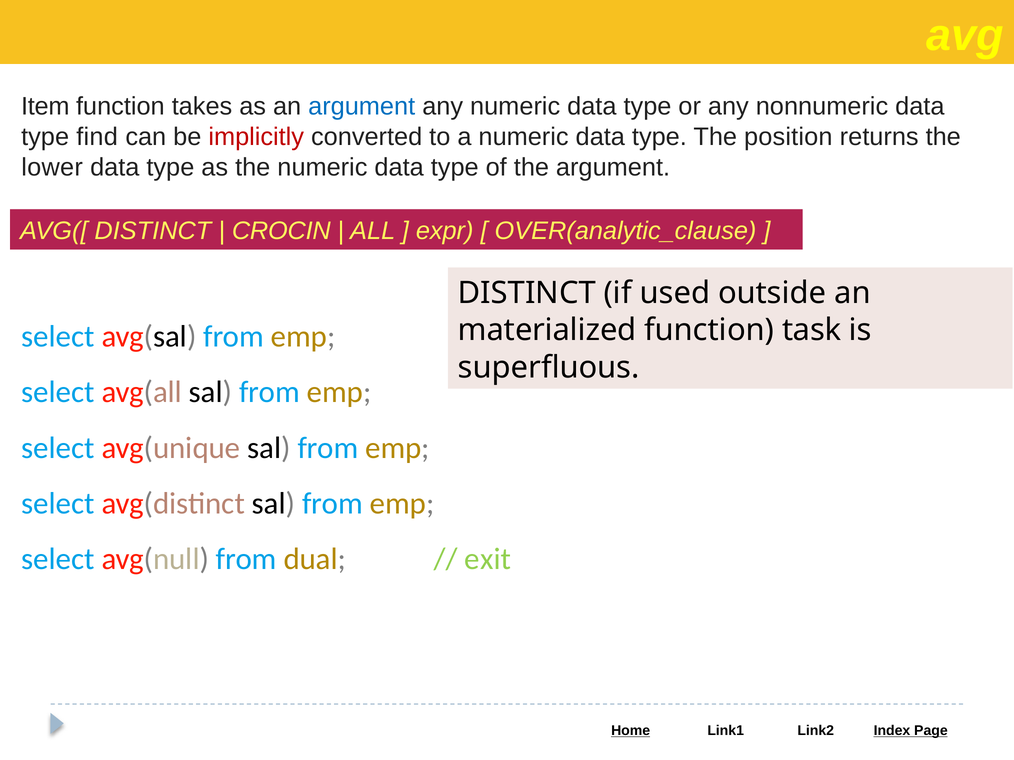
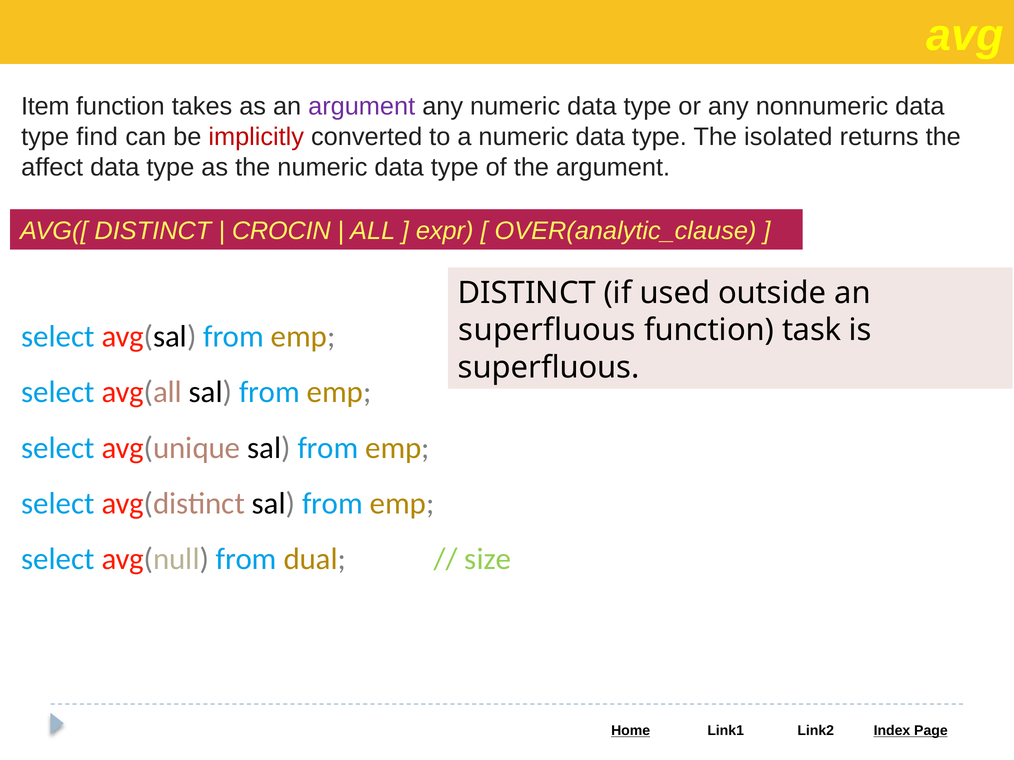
argument at (362, 106) colour: blue -> purple
position: position -> isolated
lower: lower -> affect
materialized at (547, 330): materialized -> superfluous
exit: exit -> size
